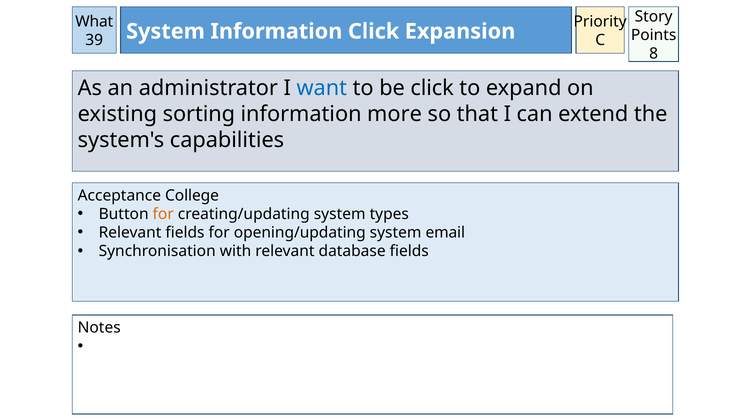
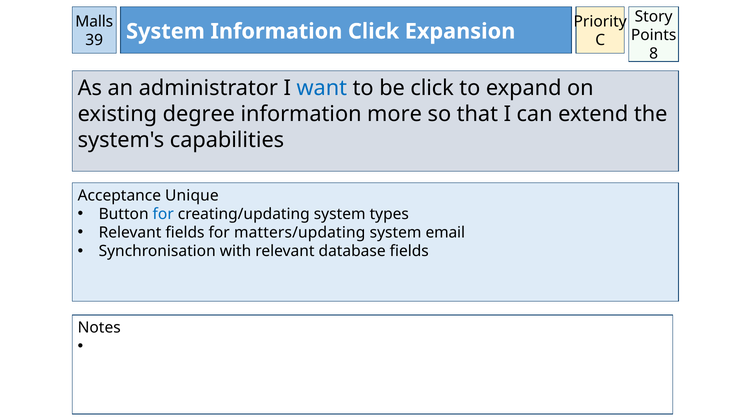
What: What -> Malls
sorting: sorting -> degree
College: College -> Unique
for at (163, 214) colour: orange -> blue
opening/updating: opening/updating -> matters/updating
